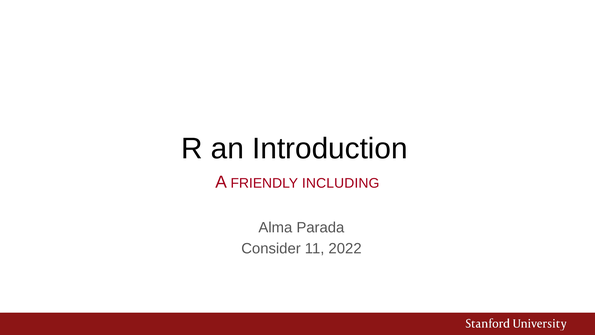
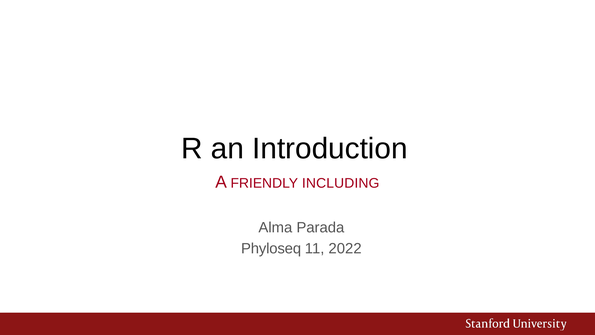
Consider: Consider -> Phyloseq
